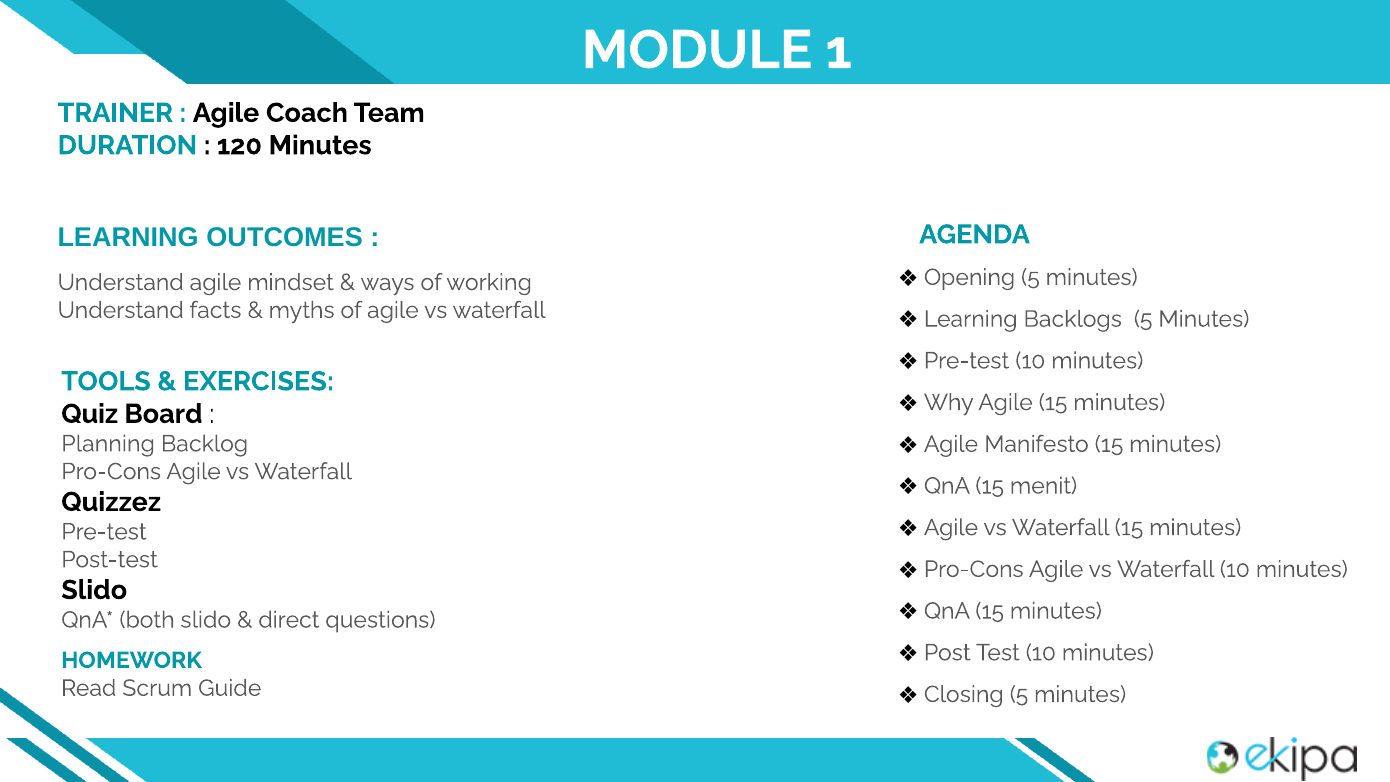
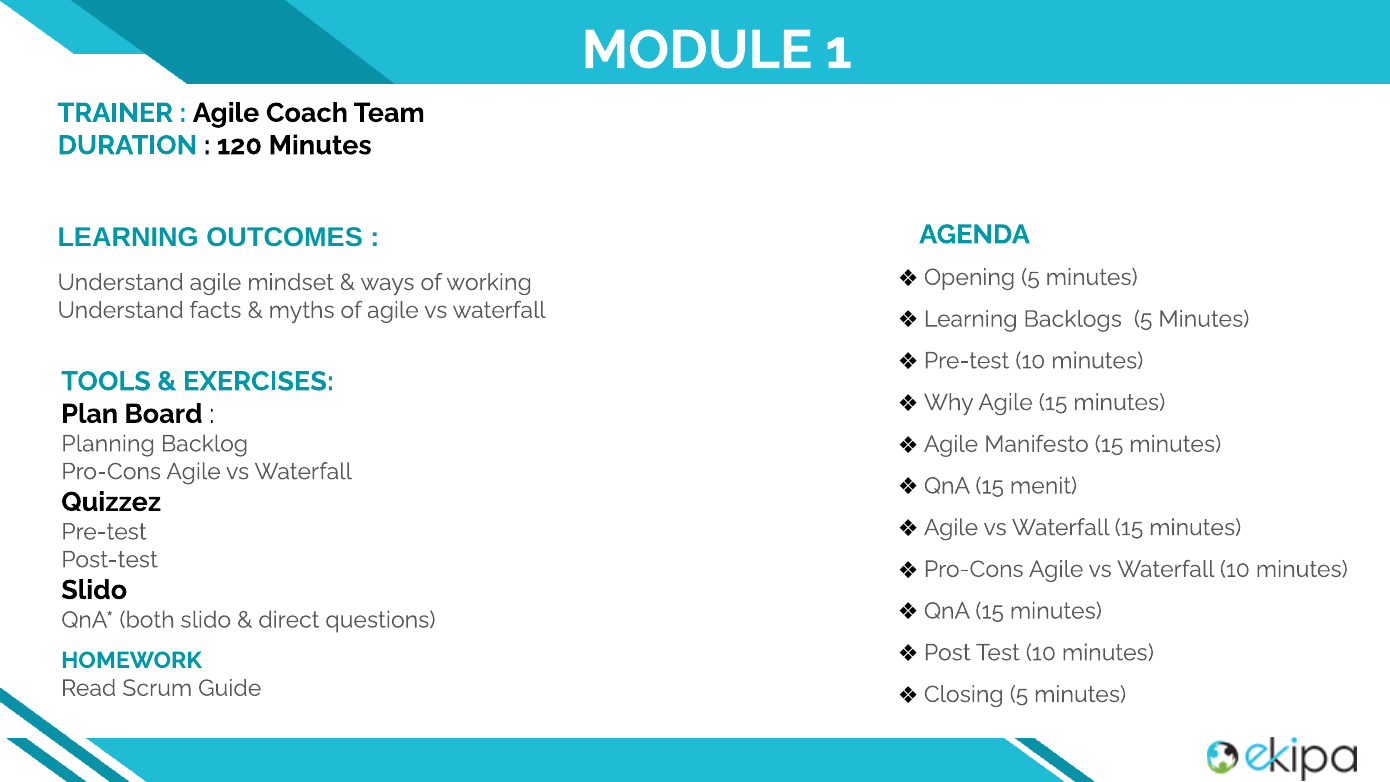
Quiz: Quiz -> Plan
